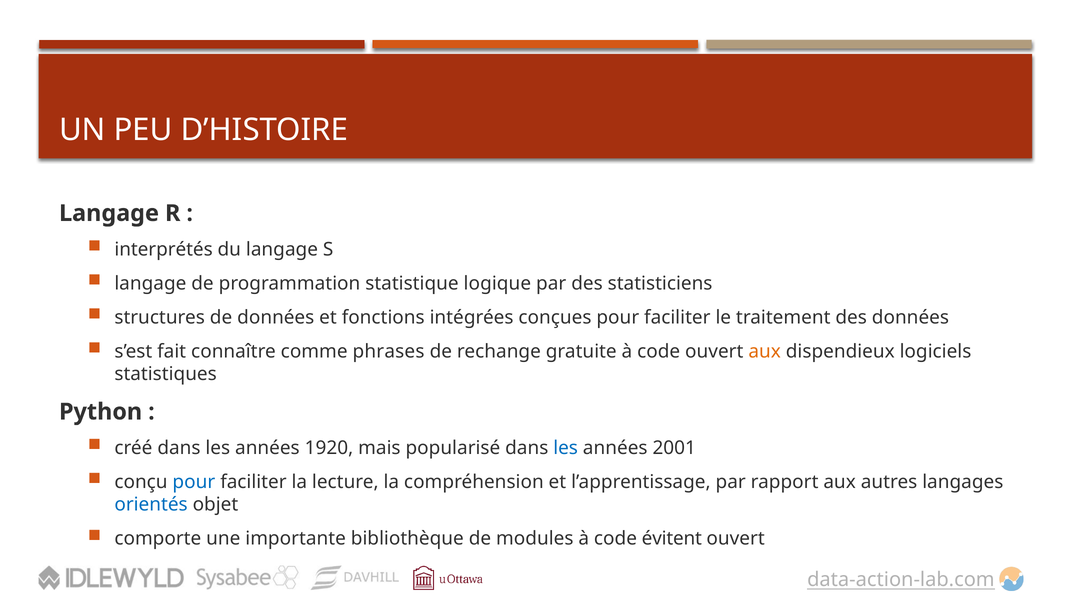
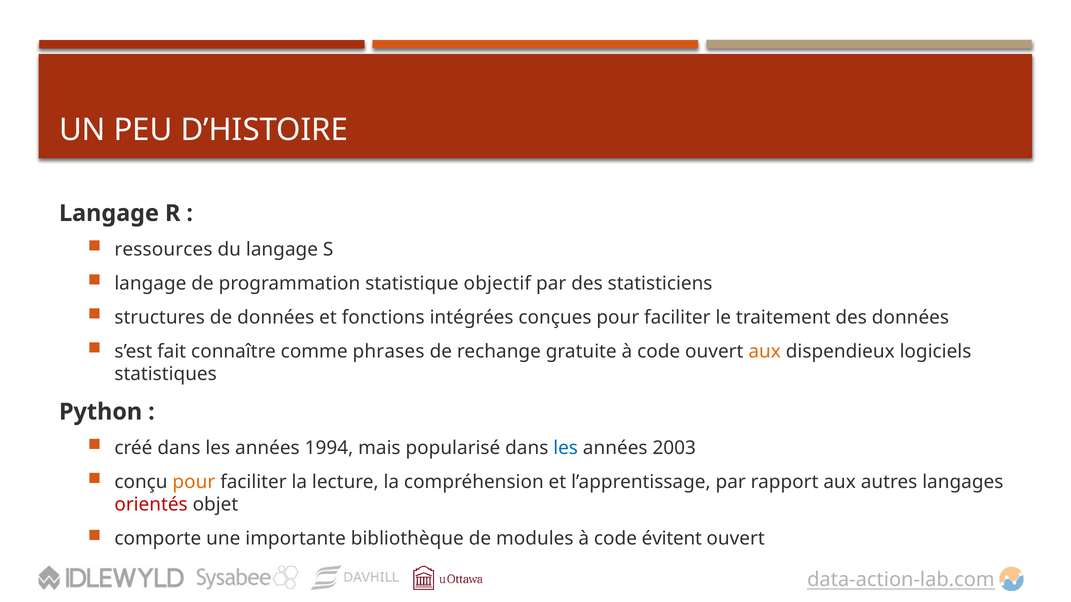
interprétés: interprétés -> ressources
logique: logique -> objectif
1920: 1920 -> 1994
2001: 2001 -> 2003
pour at (194, 482) colour: blue -> orange
orientés colour: blue -> red
